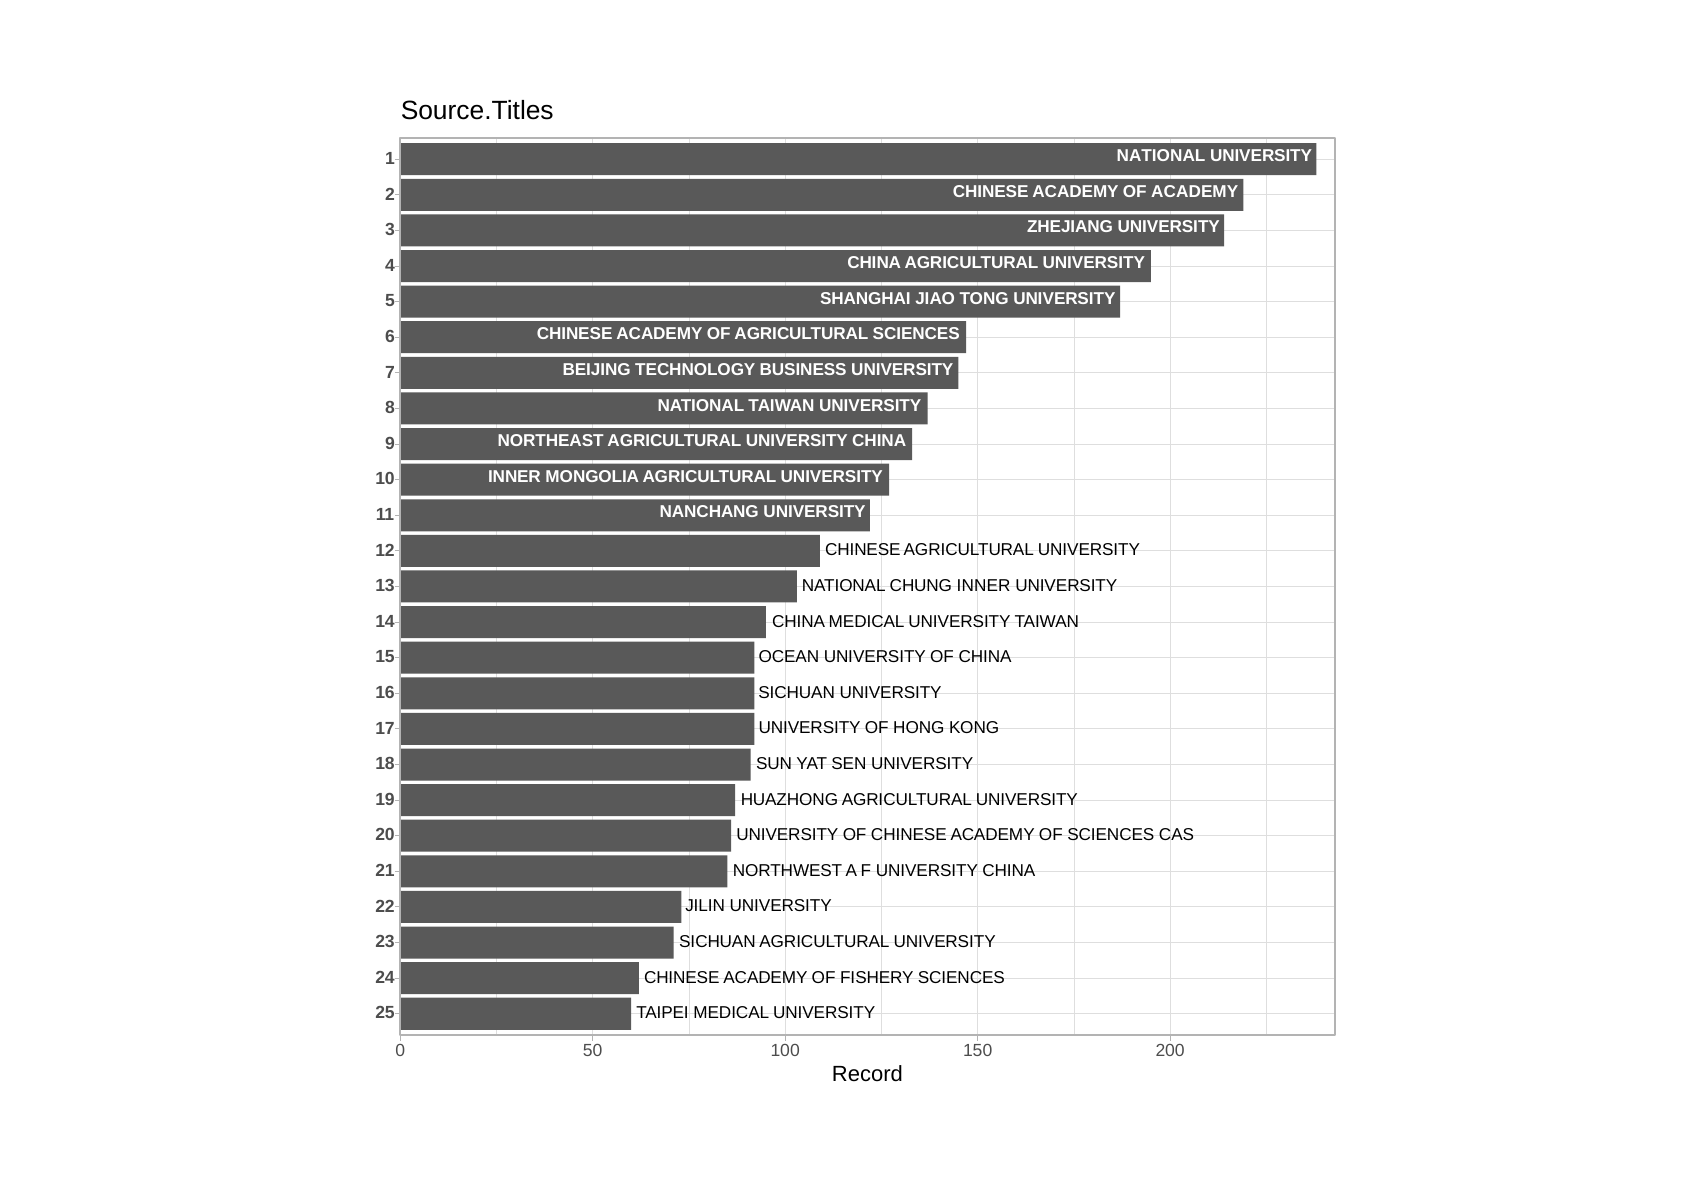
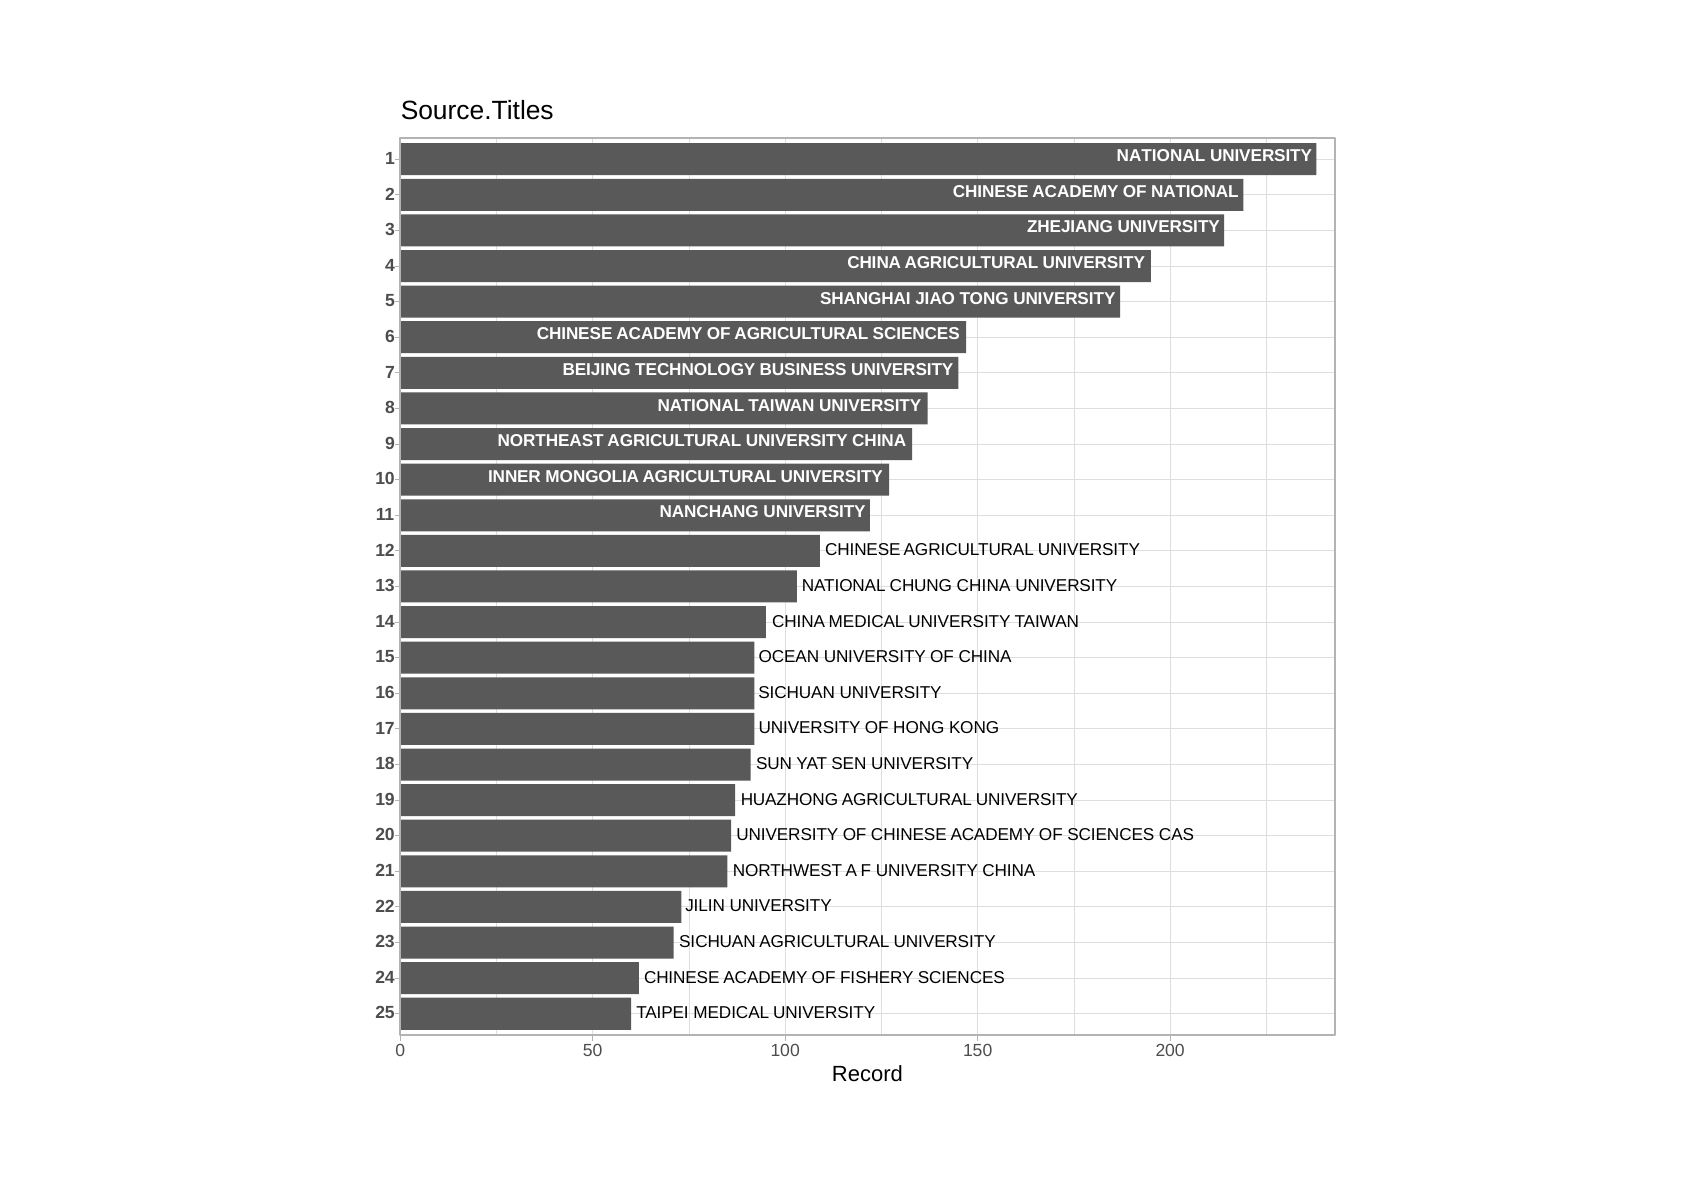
OF ACADEMY: ACADEMY -> NATIONAL
CHUNG INNER: INNER -> CHINA
